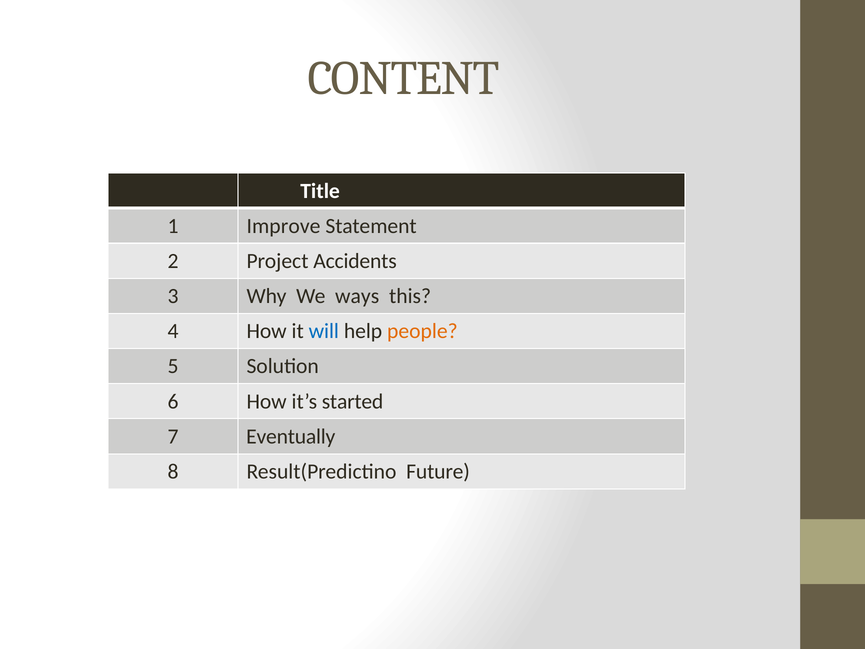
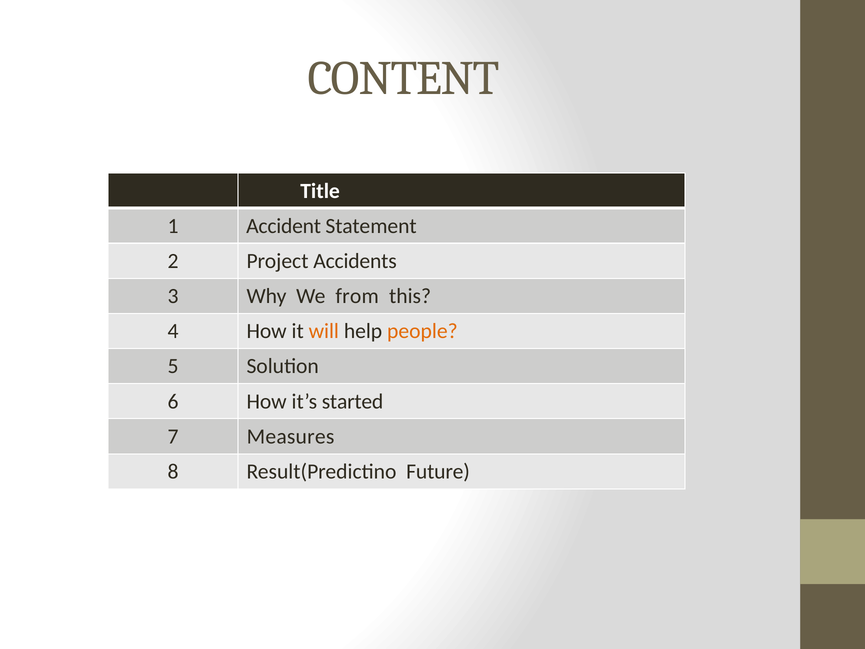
Improve: Improve -> Accident
ways: ways -> from
will colour: blue -> orange
Eventually: Eventually -> Measures
